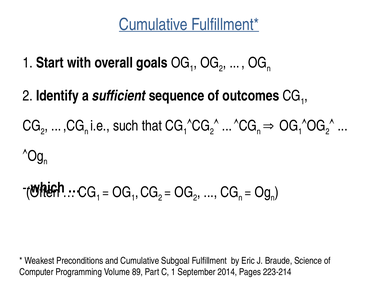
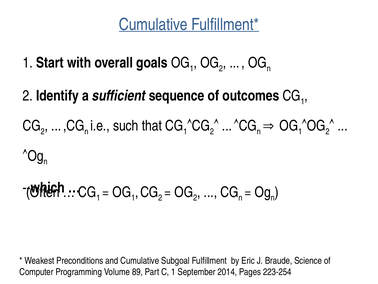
223-214: 223-214 -> 223-254
